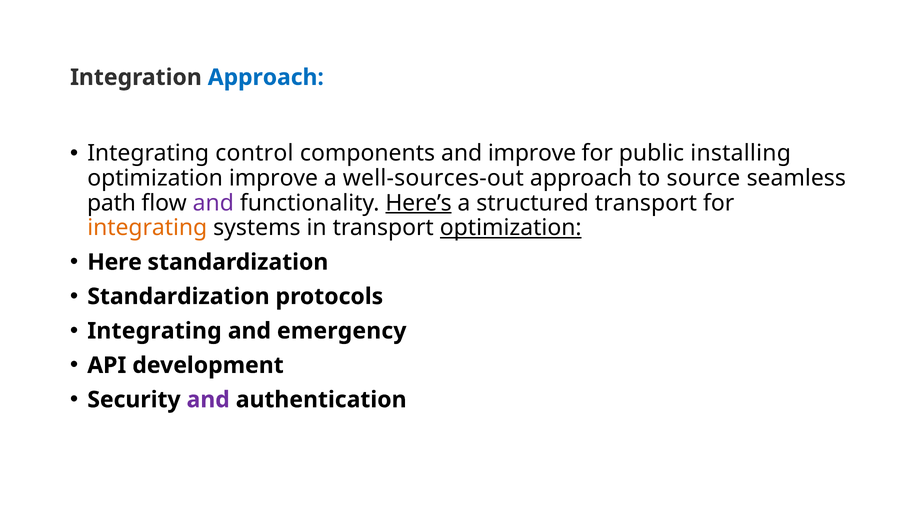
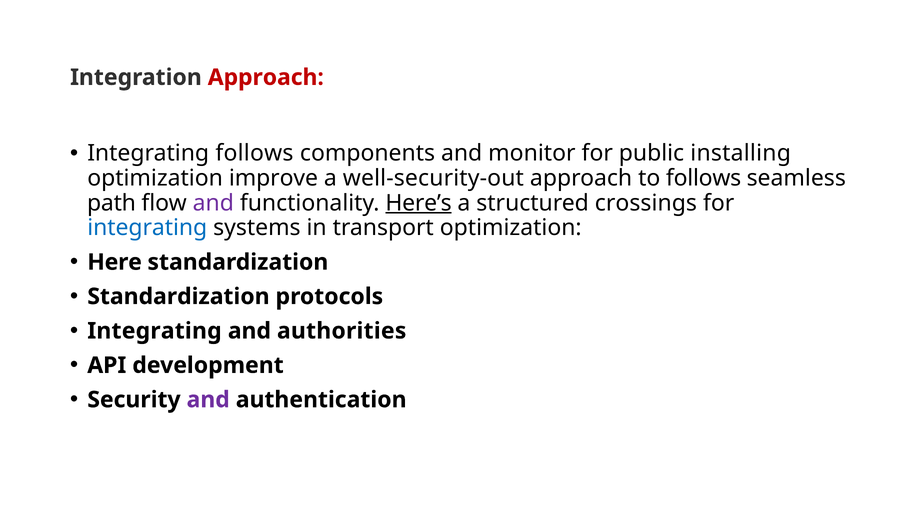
Approach at (266, 77) colour: blue -> red
Integrating control: control -> follows
and improve: improve -> monitor
well-sources-out: well-sources-out -> well-security-out
to source: source -> follows
structured transport: transport -> crossings
integrating at (147, 228) colour: orange -> blue
optimization at (511, 228) underline: present -> none
emergency: emergency -> authorities
